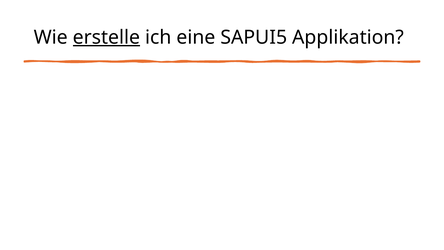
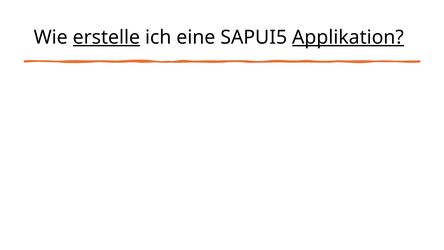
Applikation underline: none -> present
